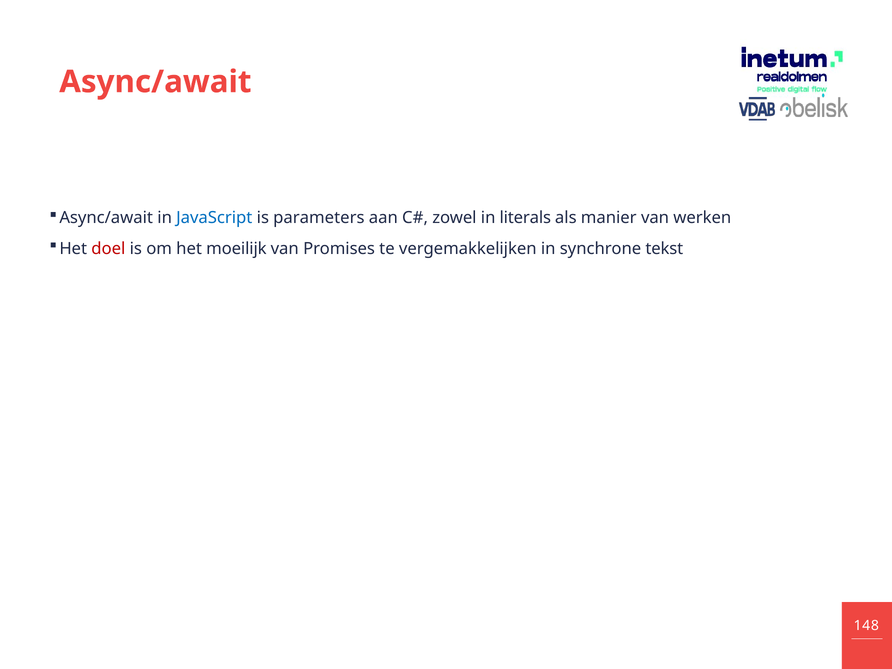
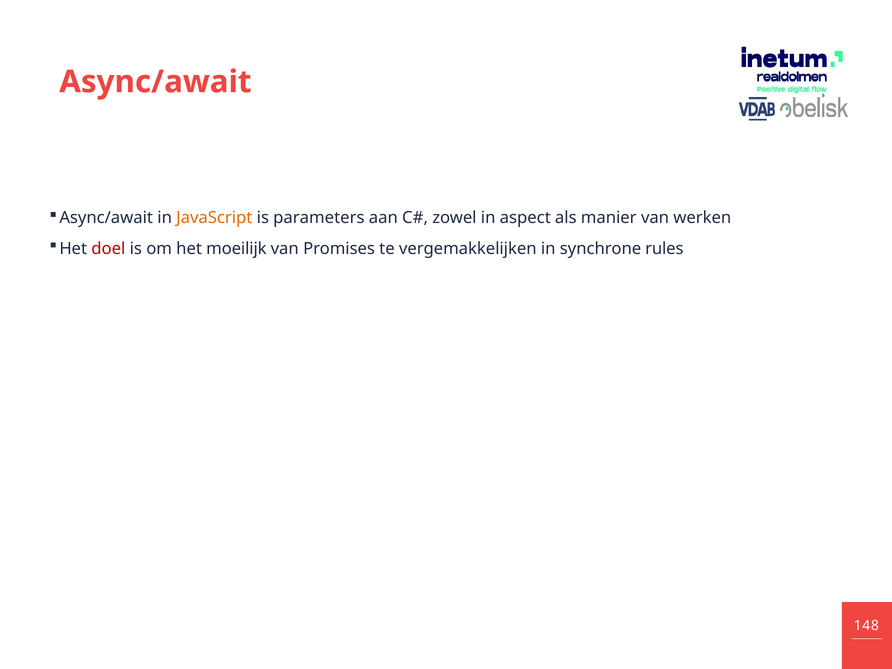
JavaScript colour: blue -> orange
literals: literals -> aspect
tekst: tekst -> rules
